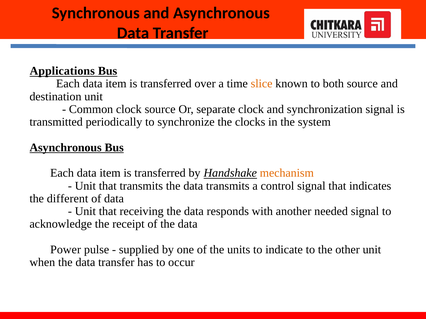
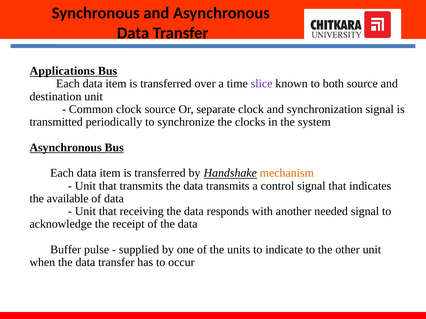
slice colour: orange -> purple
different: different -> available
Power: Power -> Buffer
